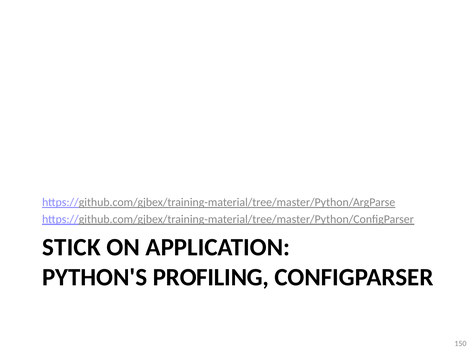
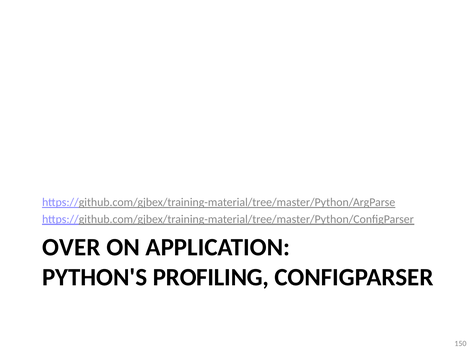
STICK: STICK -> OVER
